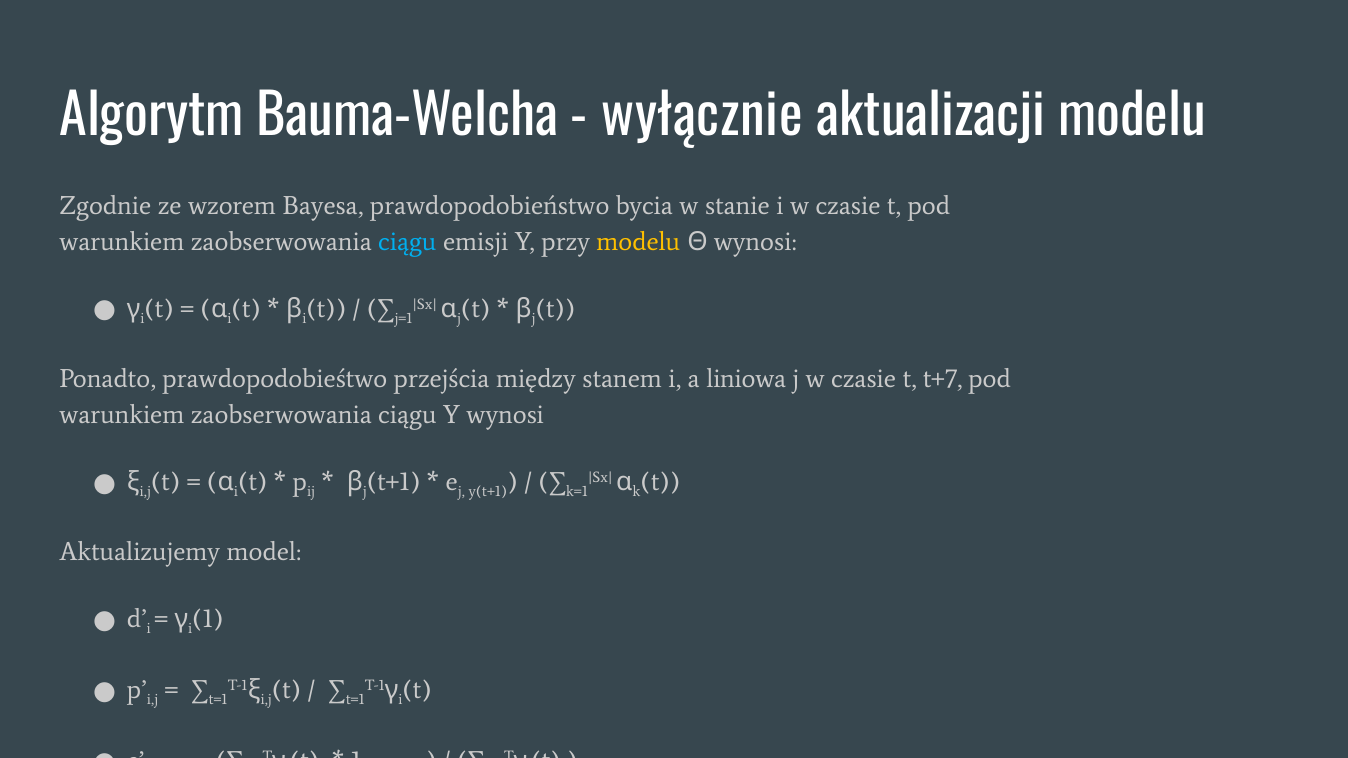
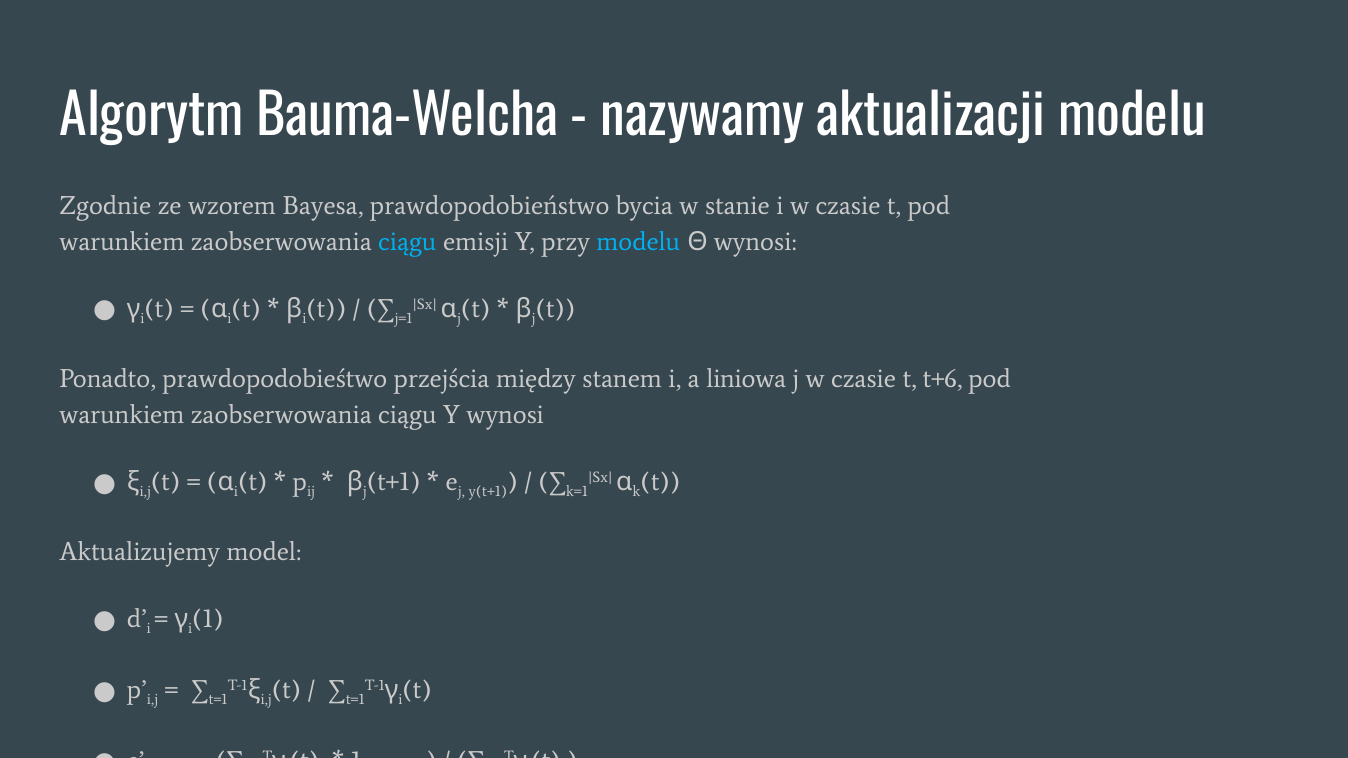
wyłącznie: wyłącznie -> nazywamy
modelu at (638, 242) colour: yellow -> light blue
t+7: t+7 -> t+6
